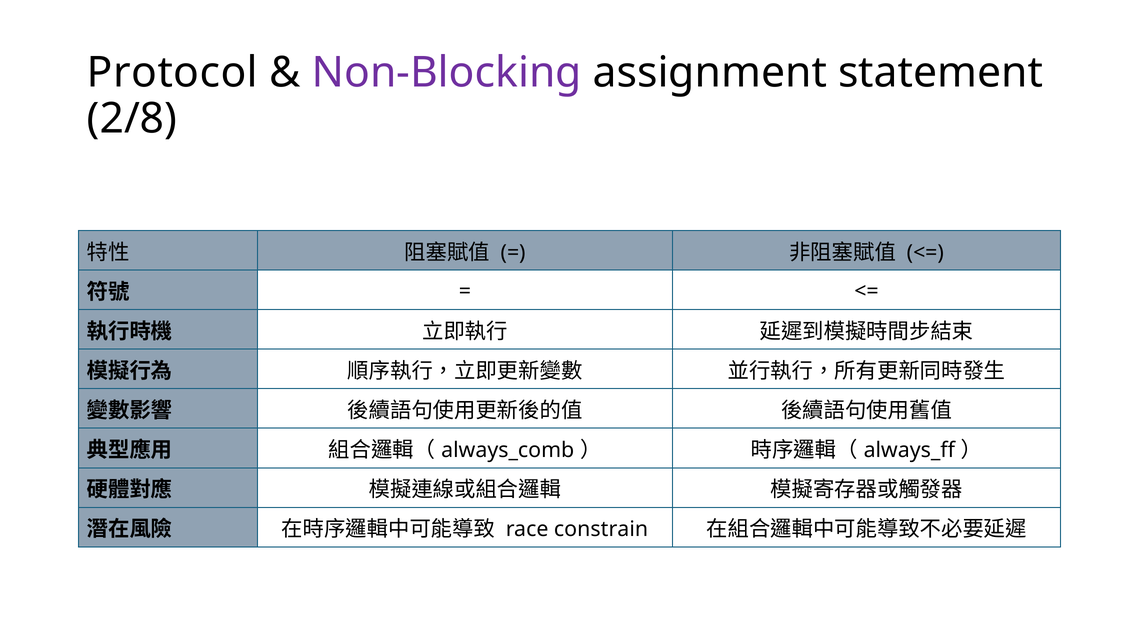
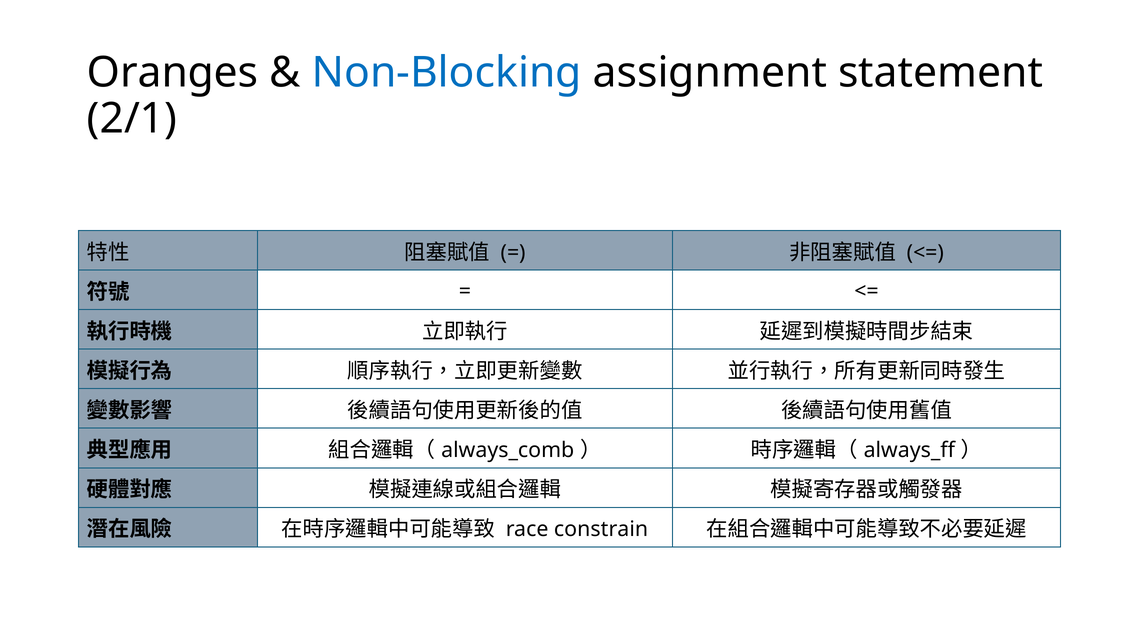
Protocol: Protocol -> Oranges
Non-Blocking colour: purple -> blue
2/8: 2/8 -> 2/1
